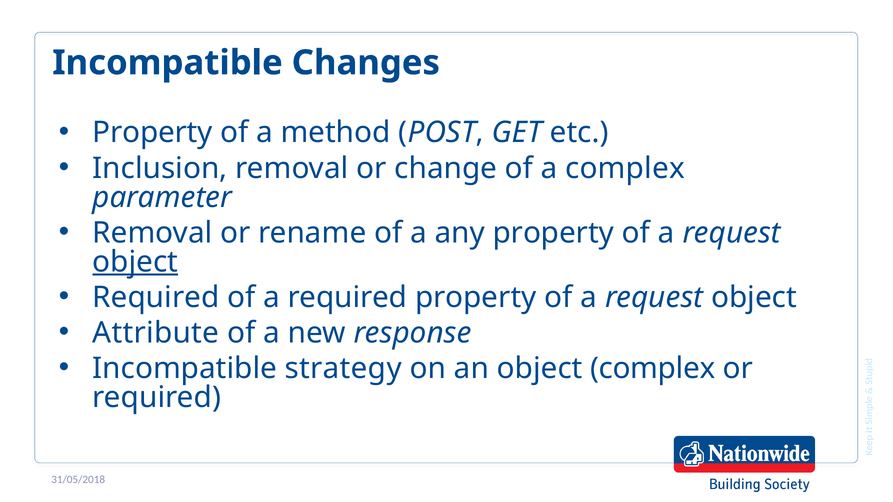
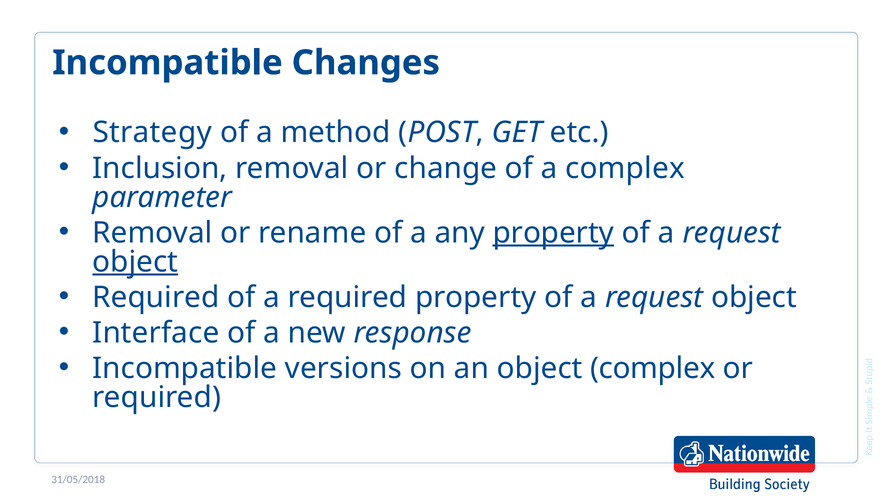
Property at (152, 133): Property -> Strategy
property at (553, 233) underline: none -> present
Attribute: Attribute -> Interface
strategy: strategy -> versions
